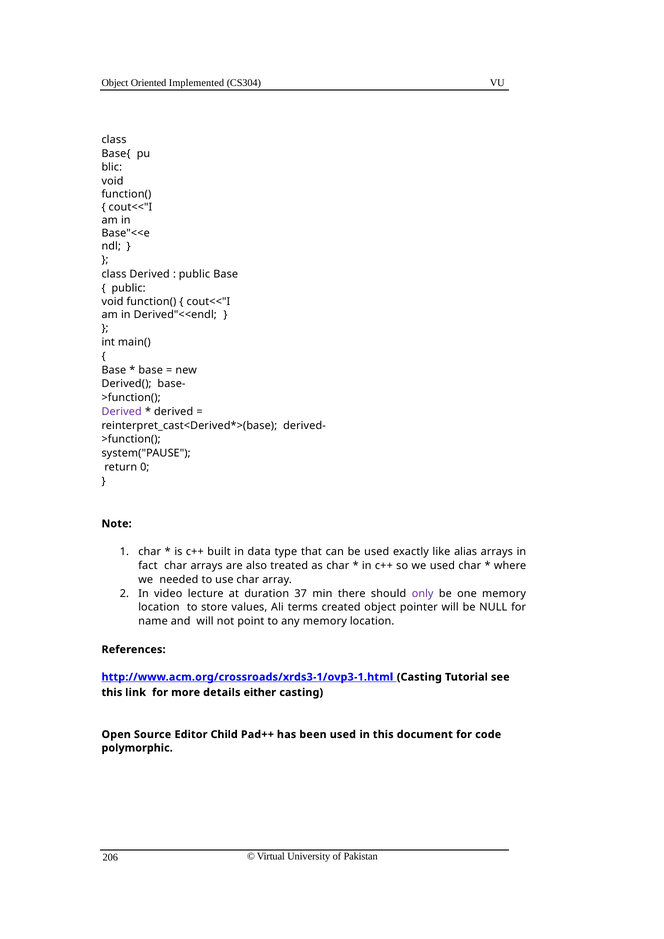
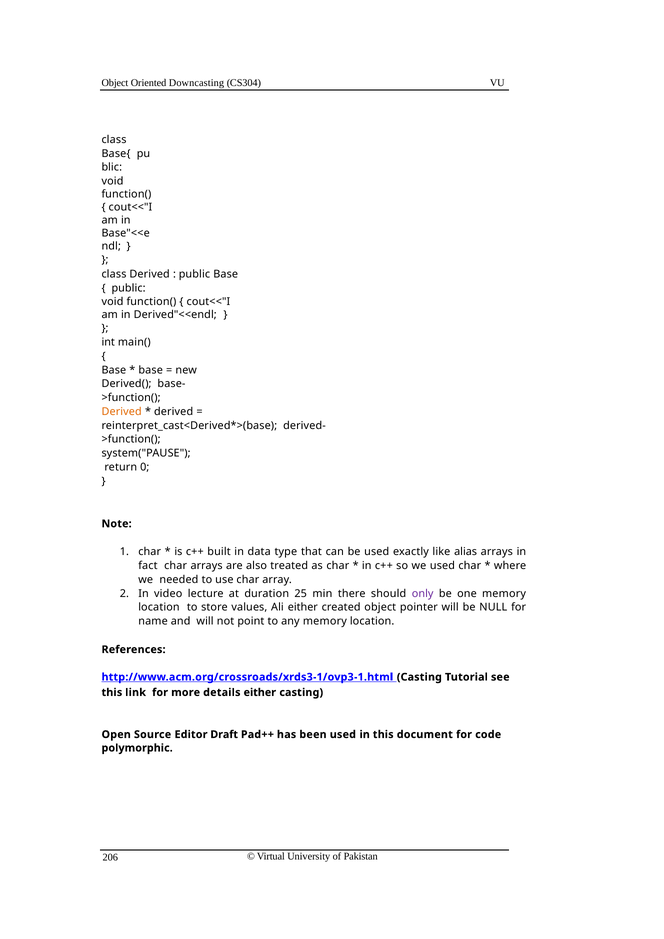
Implemented: Implemented -> Downcasting
Derived at (122, 412) colour: purple -> orange
37: 37 -> 25
Ali terms: terms -> either
Child: Child -> Draft
